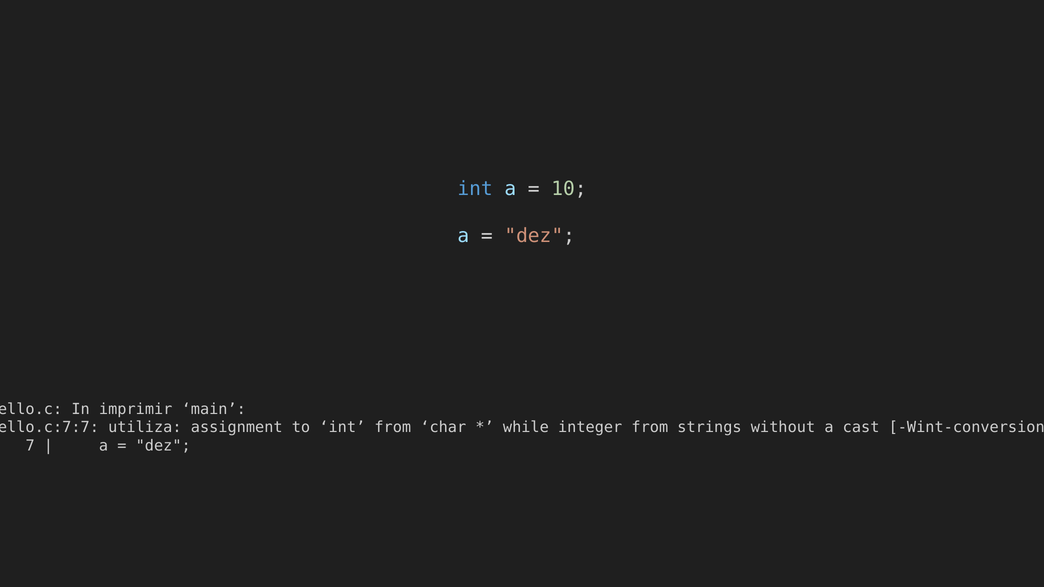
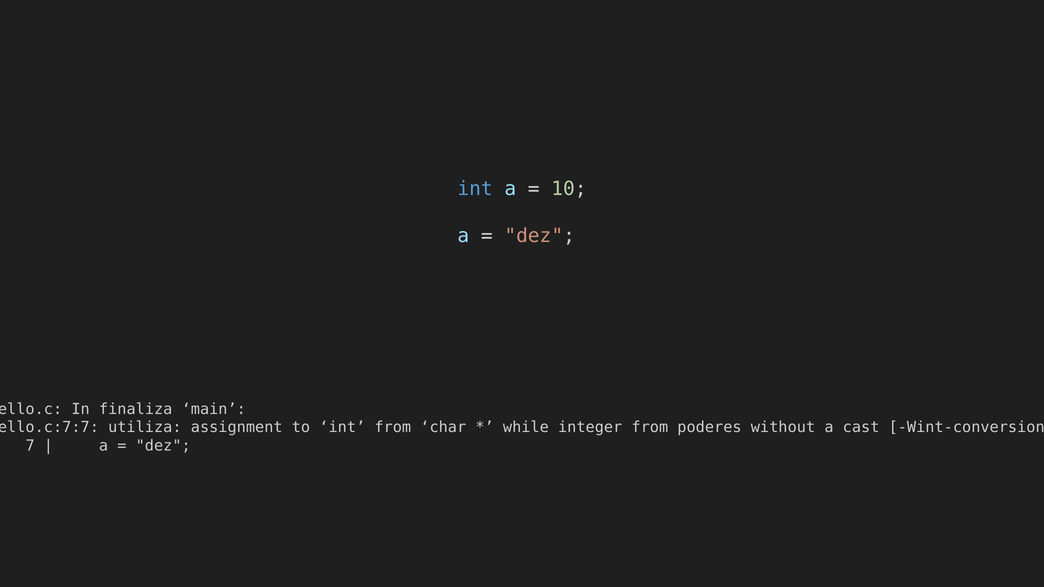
imprimir: imprimir -> finaliza
strings: strings -> poderes
